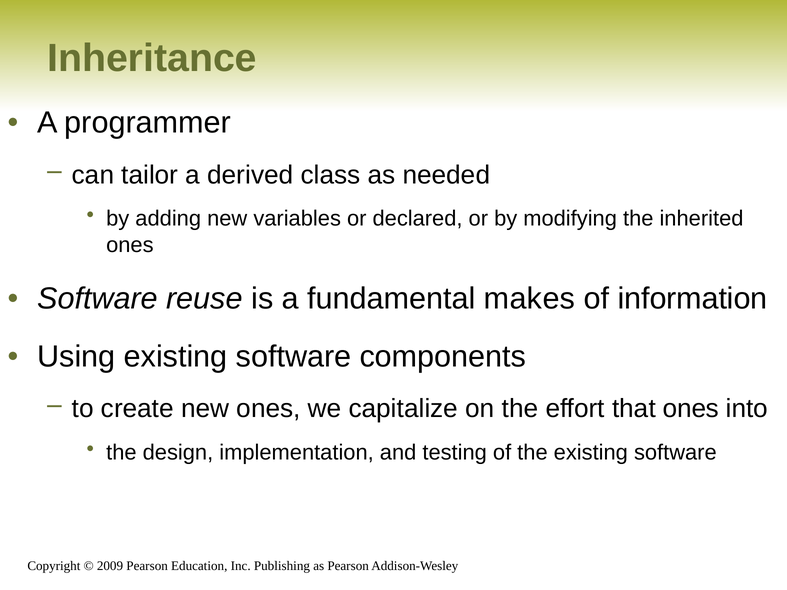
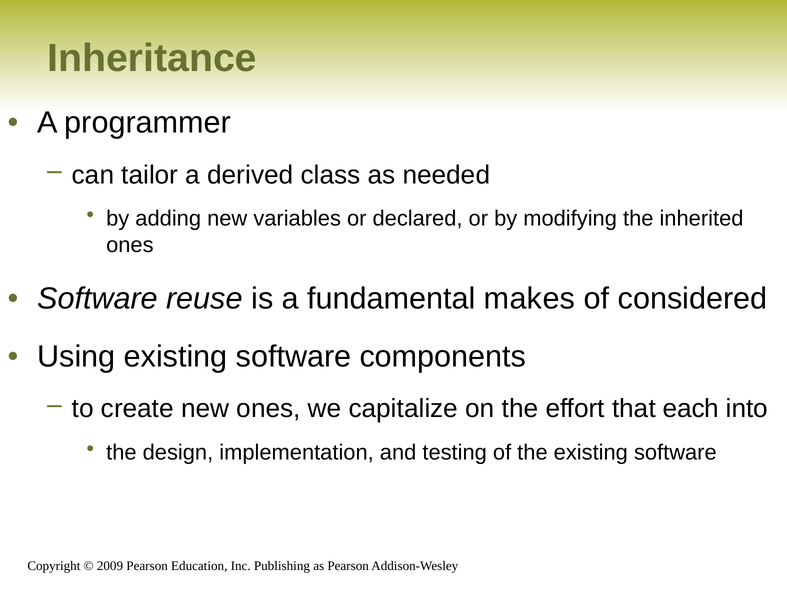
information: information -> considered
that ones: ones -> each
